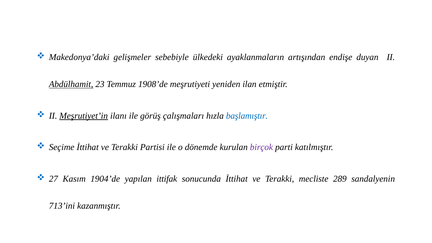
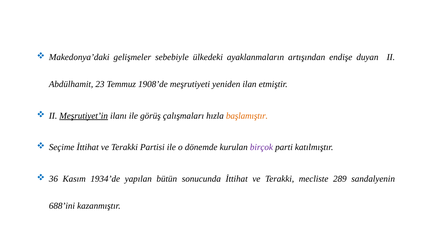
Abdülhamit underline: present -> none
başlamıştır colour: blue -> orange
27: 27 -> 36
1904’de: 1904’de -> 1934’de
ittifak: ittifak -> bütün
713’ini: 713’ini -> 688’ini
